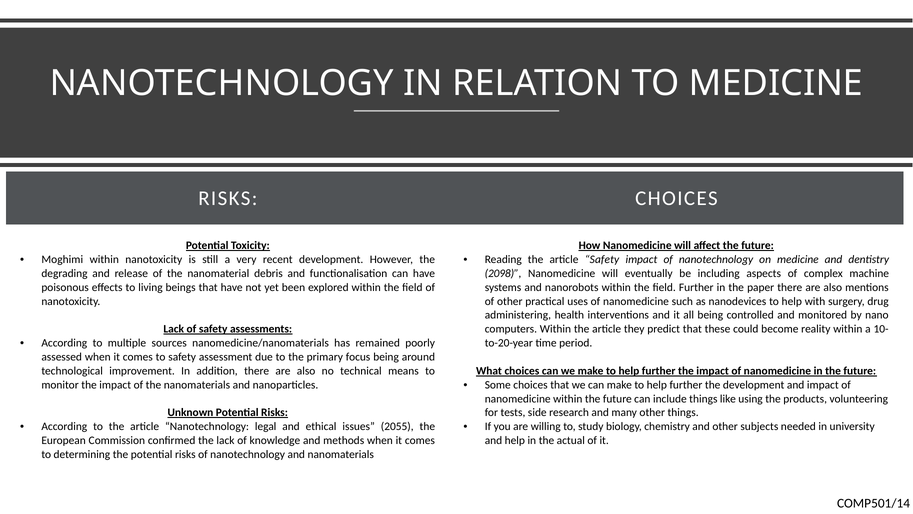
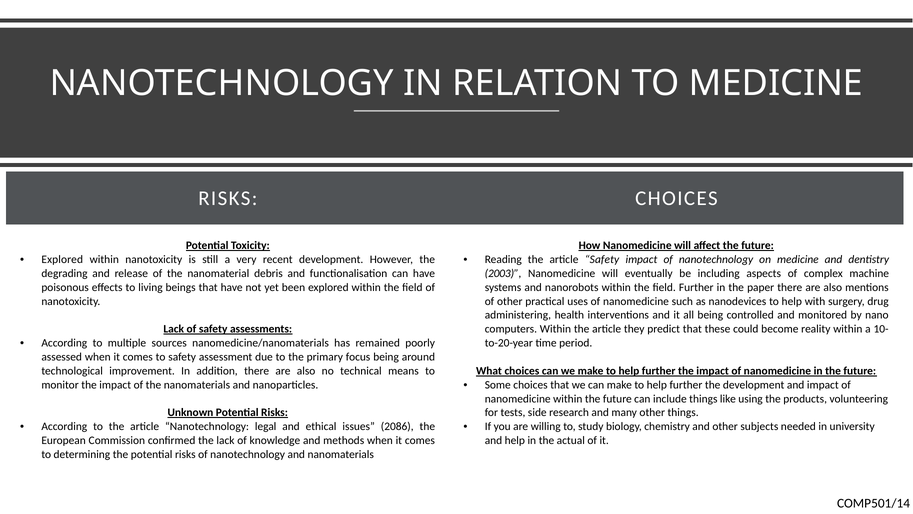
Moghimi at (62, 259): Moghimi -> Explored
2098: 2098 -> 2003
2055: 2055 -> 2086
